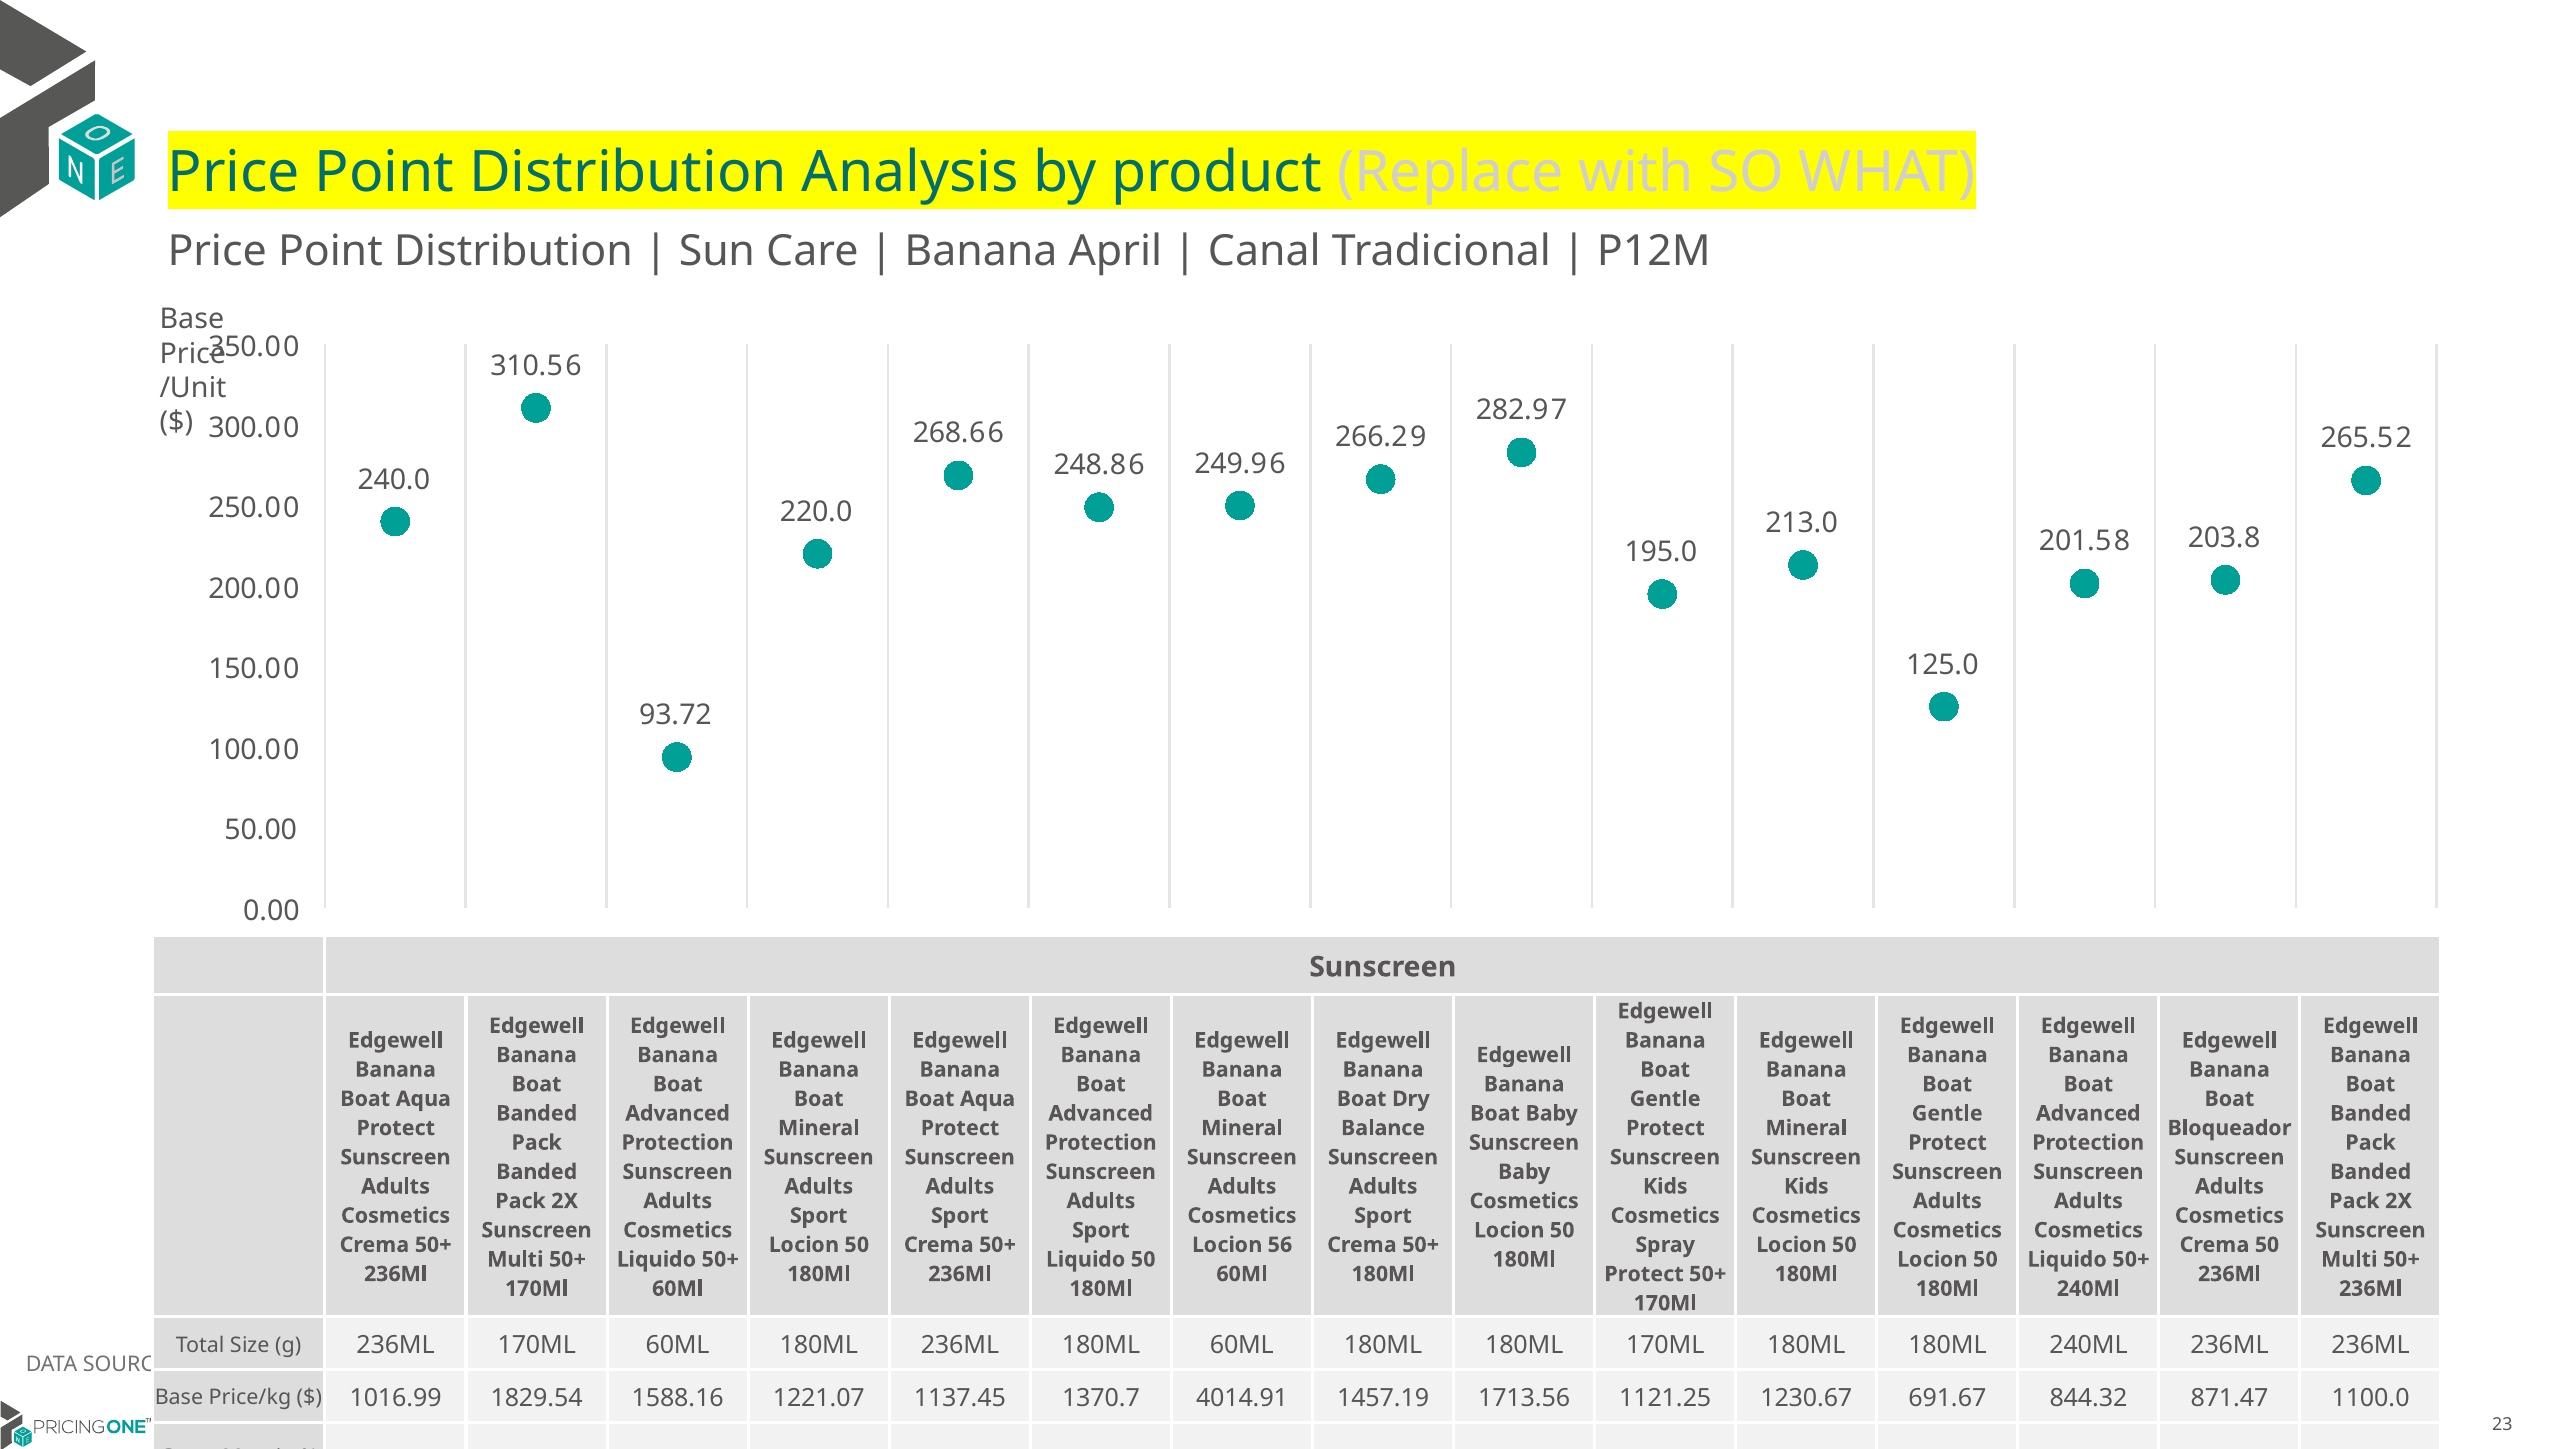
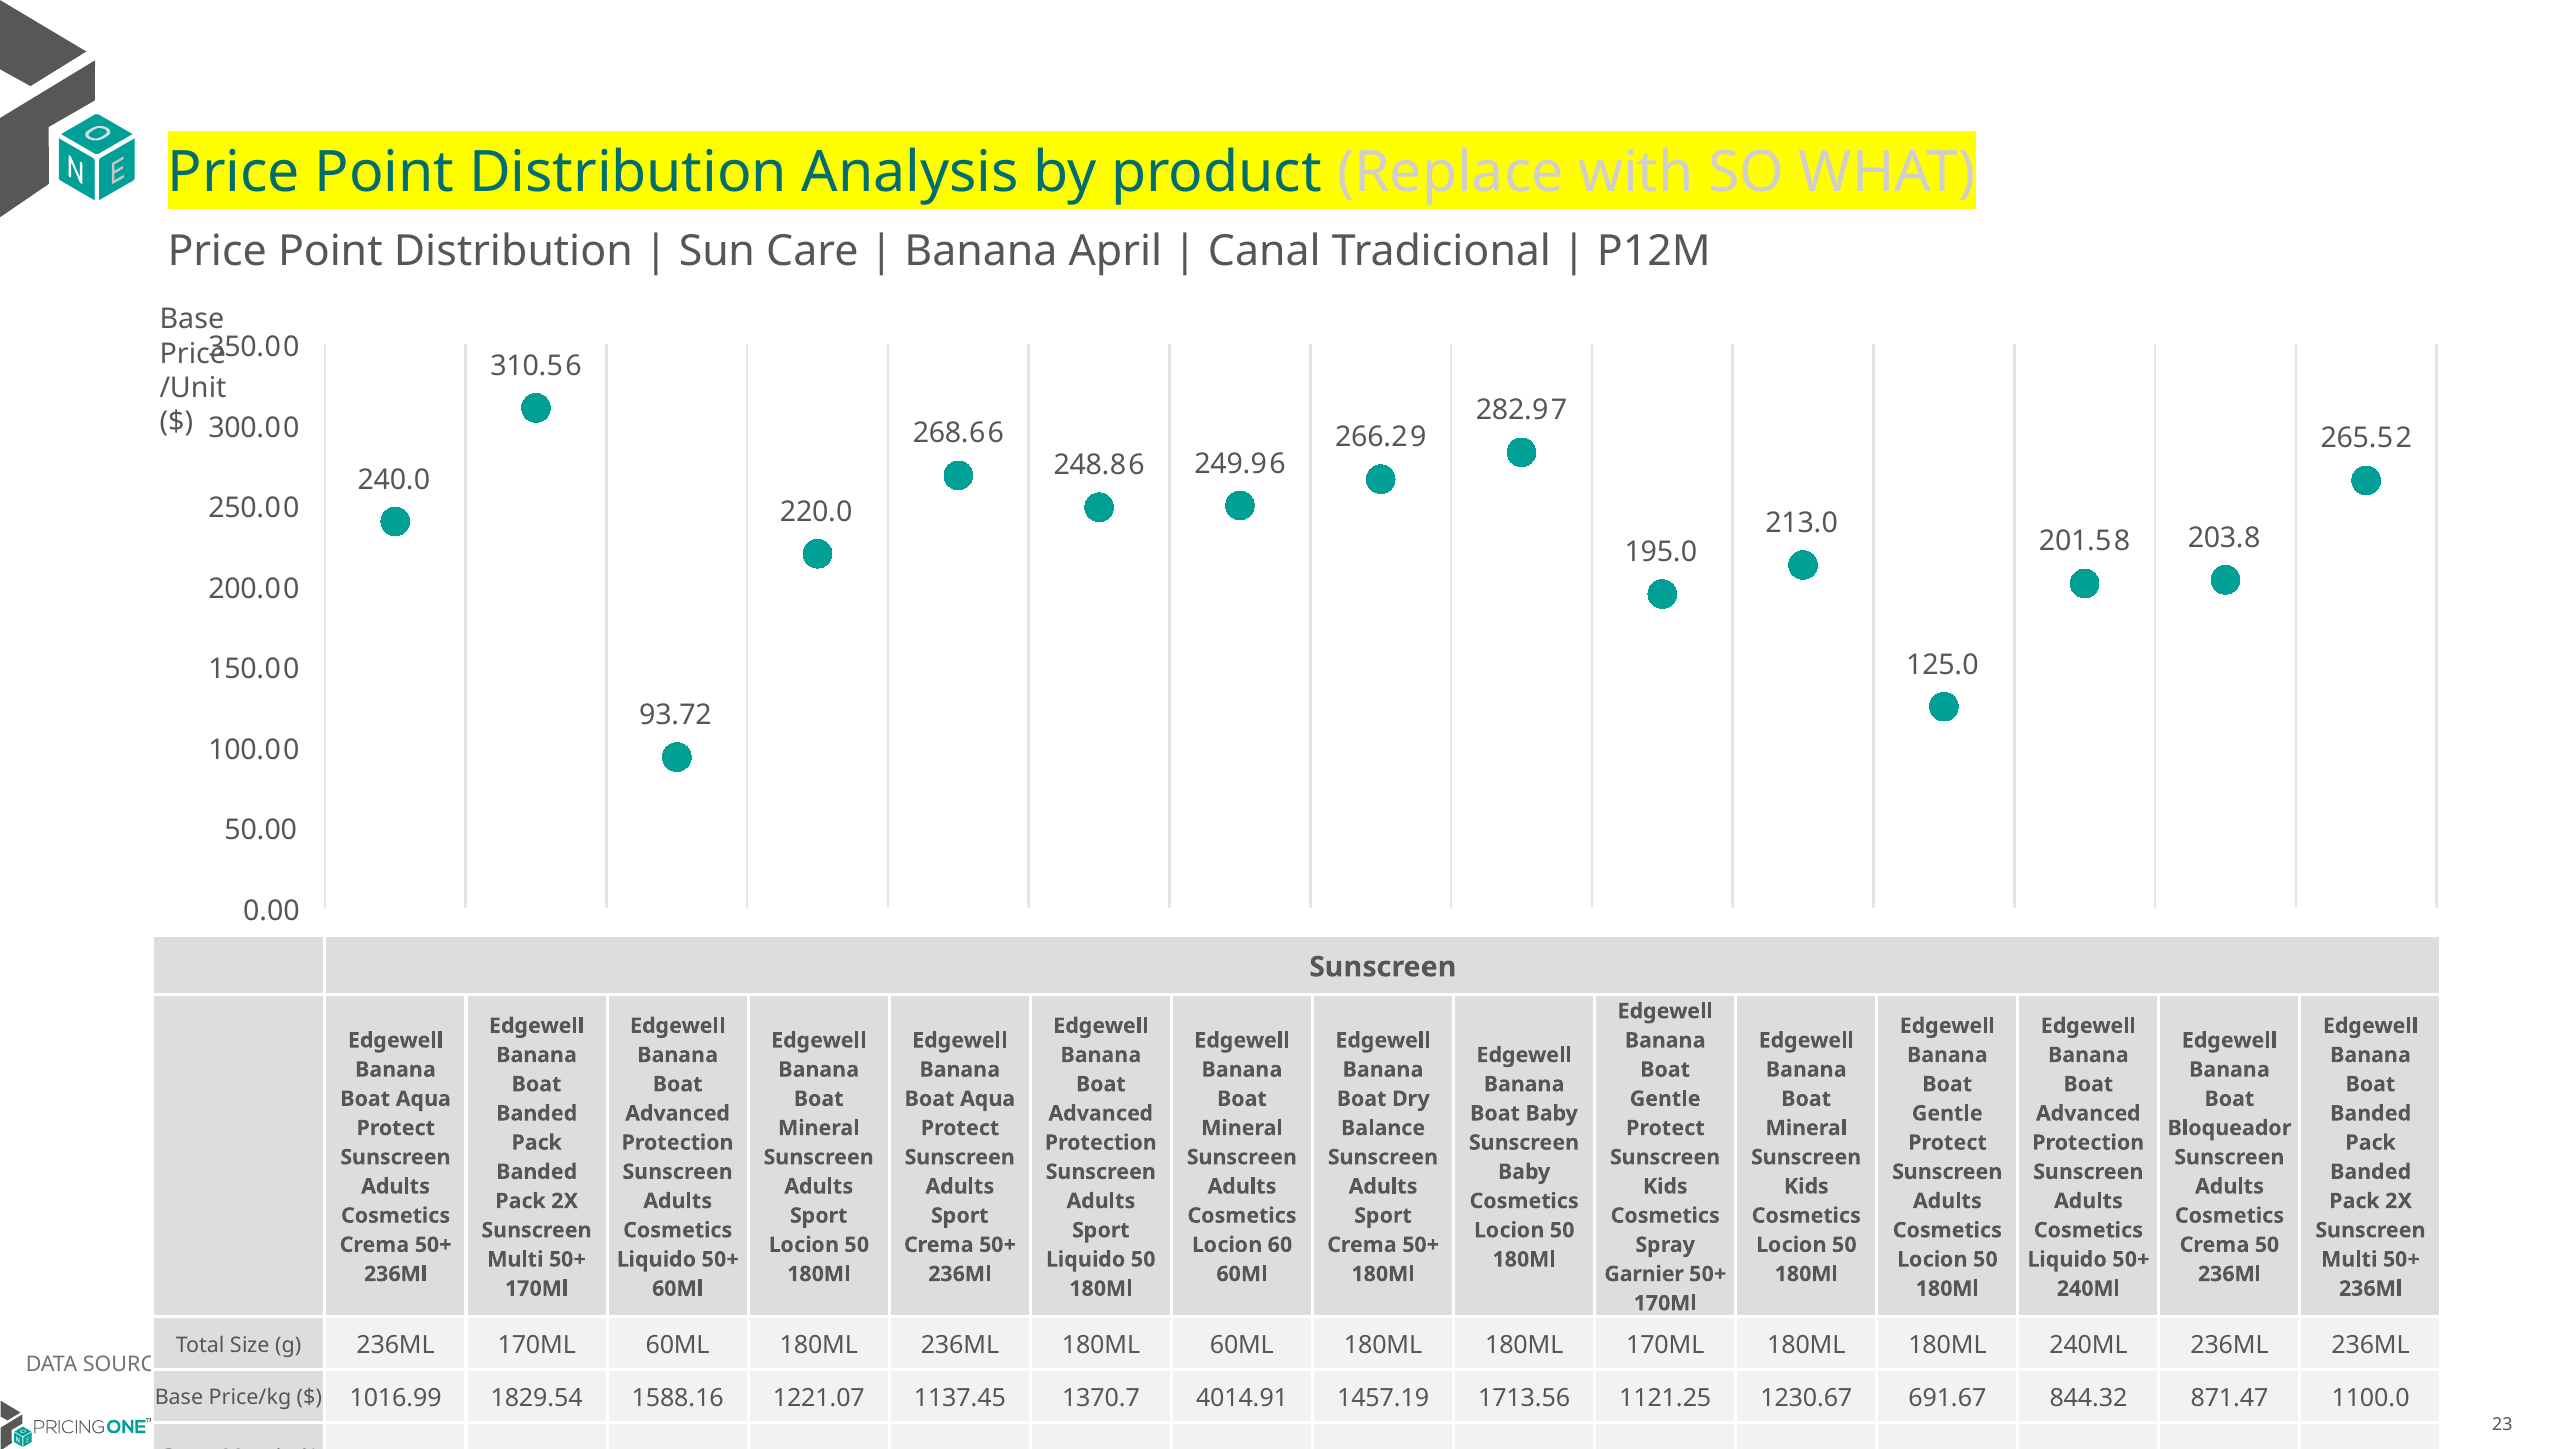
56: 56 -> 60
Protect at (1644, 1274): Protect -> Garnier
